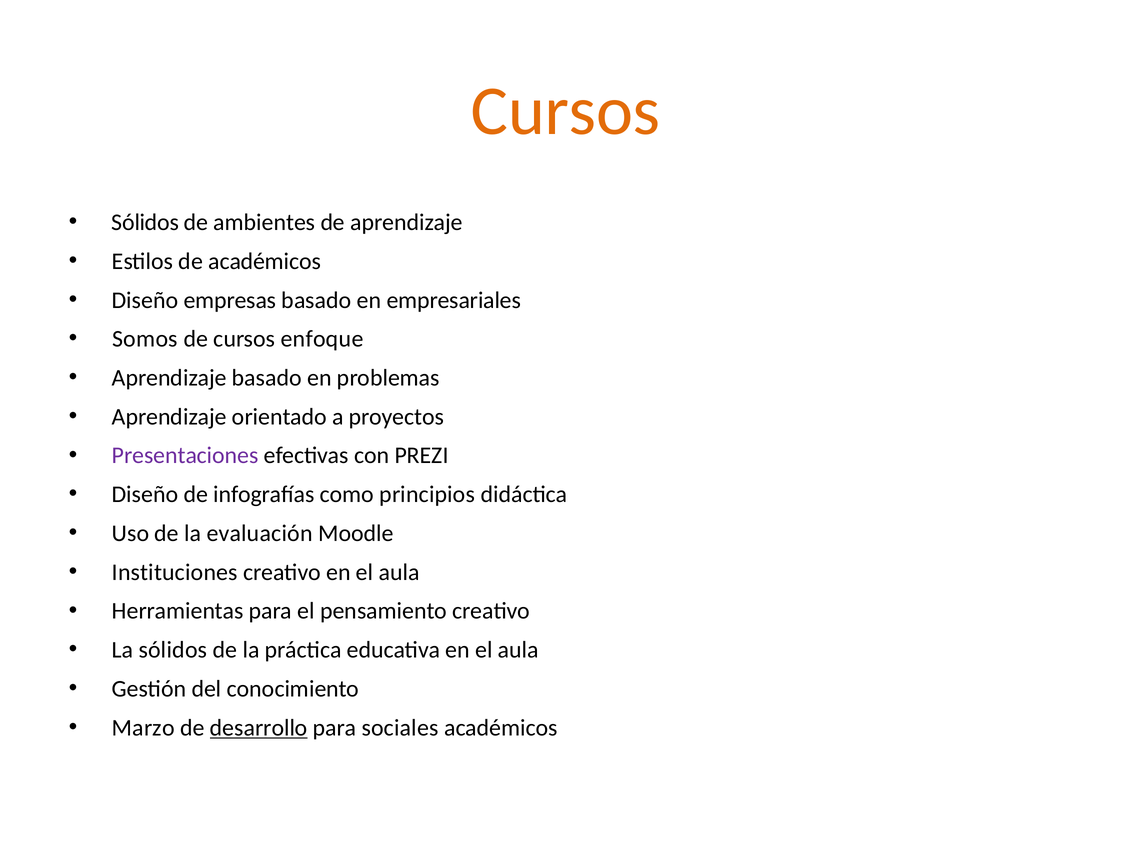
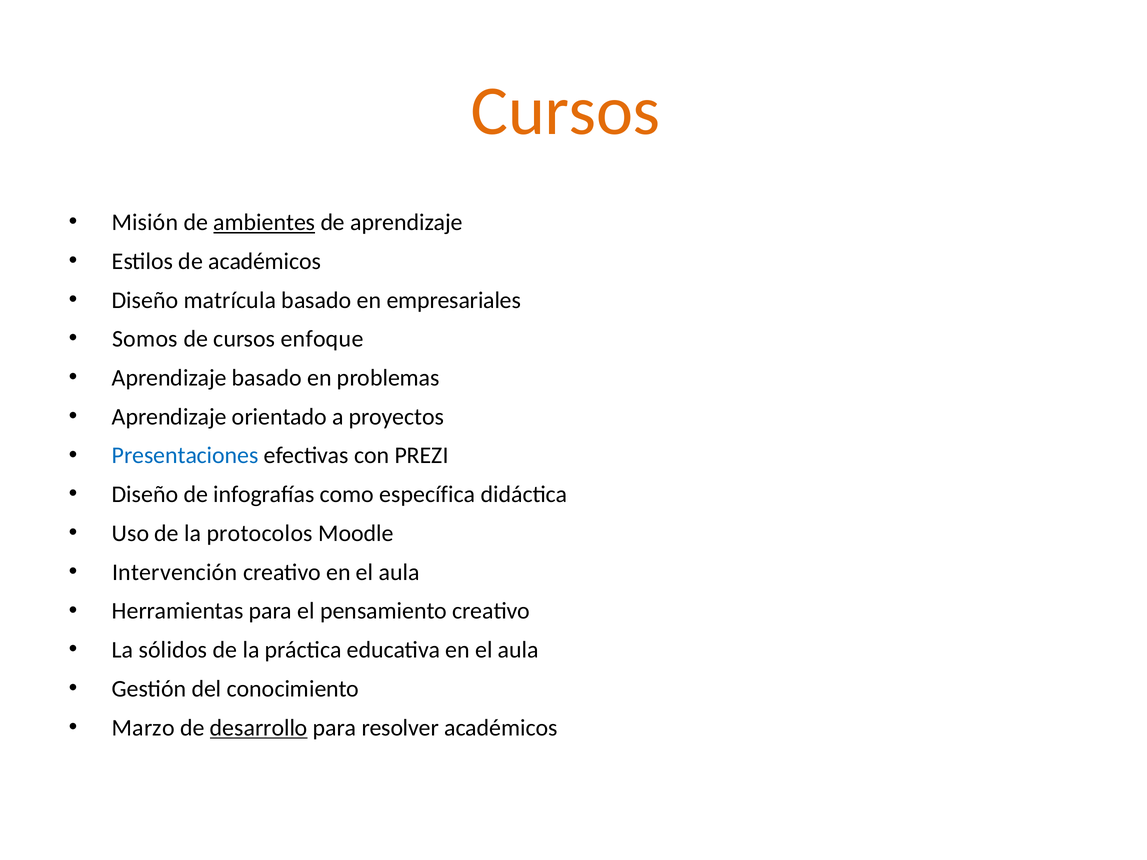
Sólidos at (145, 222): Sólidos -> Misión
ambientes underline: none -> present
empresas: empresas -> matrícula
Presentaciones colour: purple -> blue
principios: principios -> específica
evaluación: evaluación -> protocolos
Instituciones: Instituciones -> Intervención
sociales: sociales -> resolver
